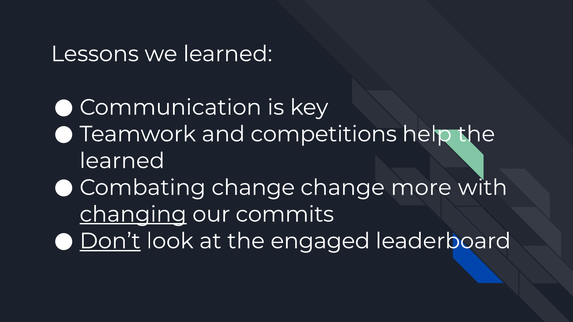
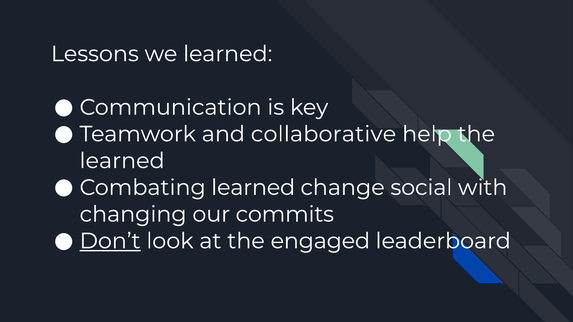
competitions: competitions -> collaborative
Combating change: change -> learned
more: more -> social
changing underline: present -> none
